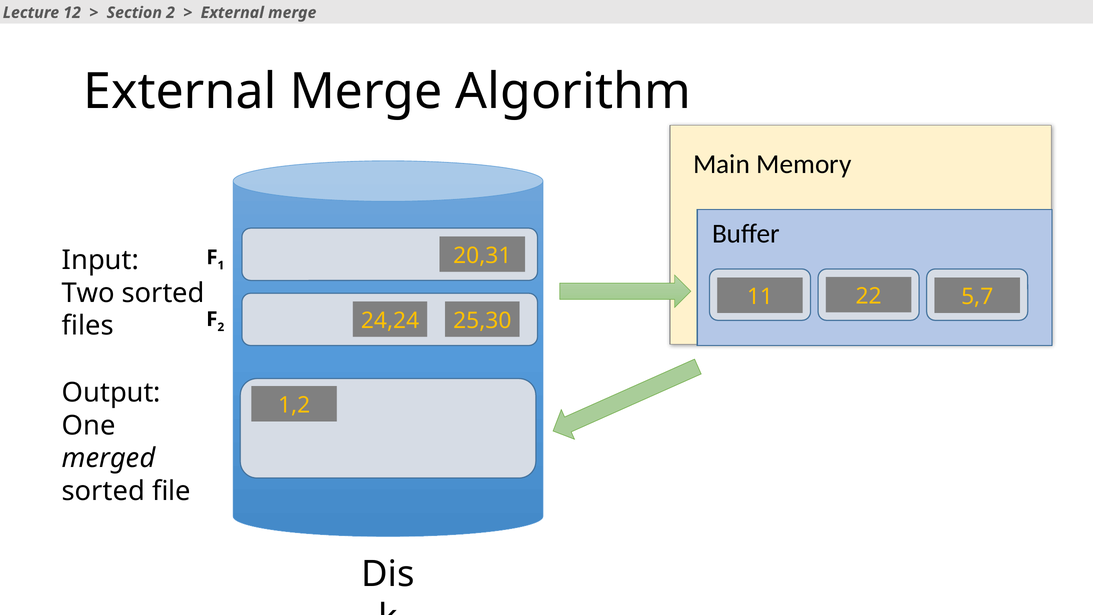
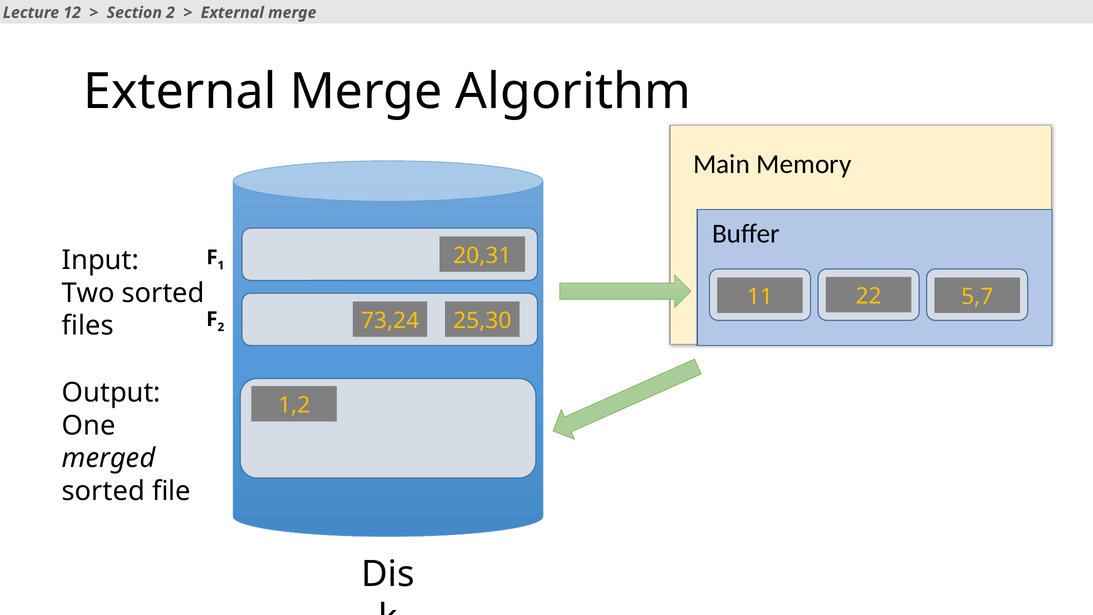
24,24: 24,24 -> 73,24
